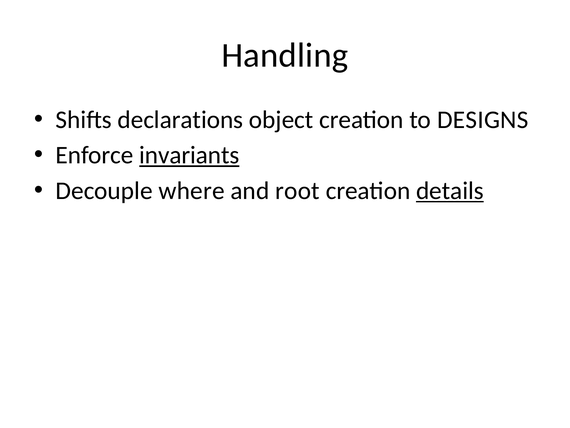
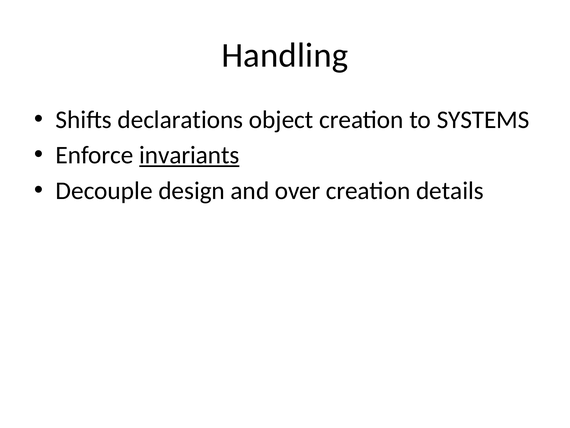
DESIGNS: DESIGNS -> SYSTEMS
where: where -> design
root: root -> over
details underline: present -> none
